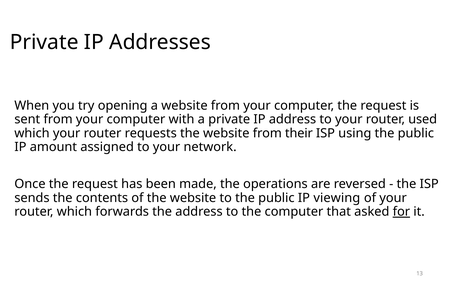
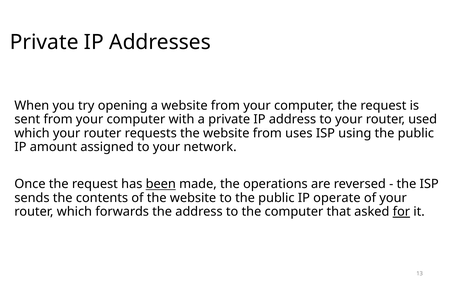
their: their -> uses
been underline: none -> present
viewing: viewing -> operate
